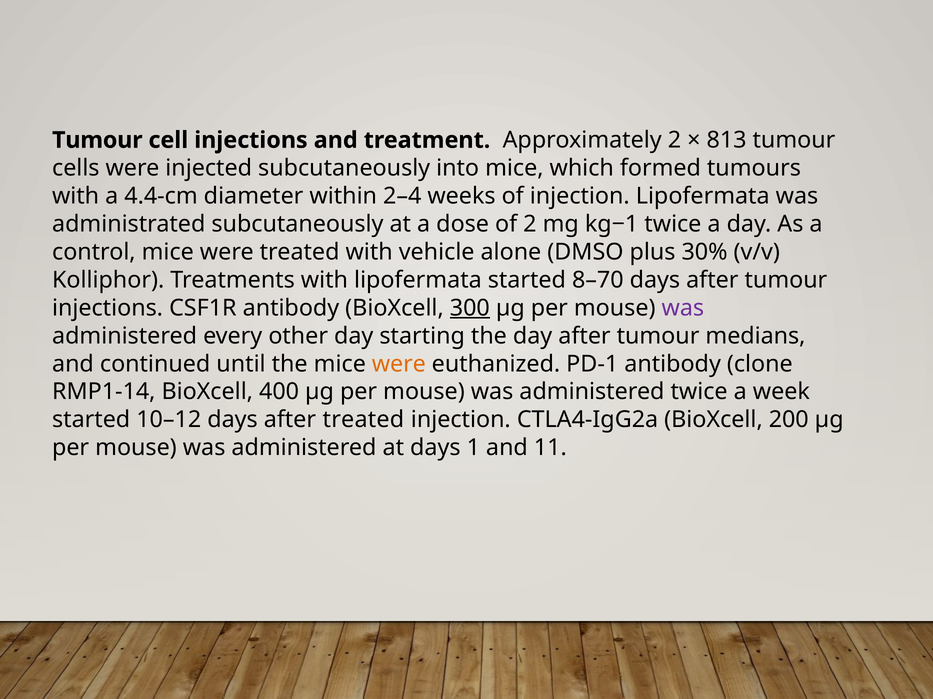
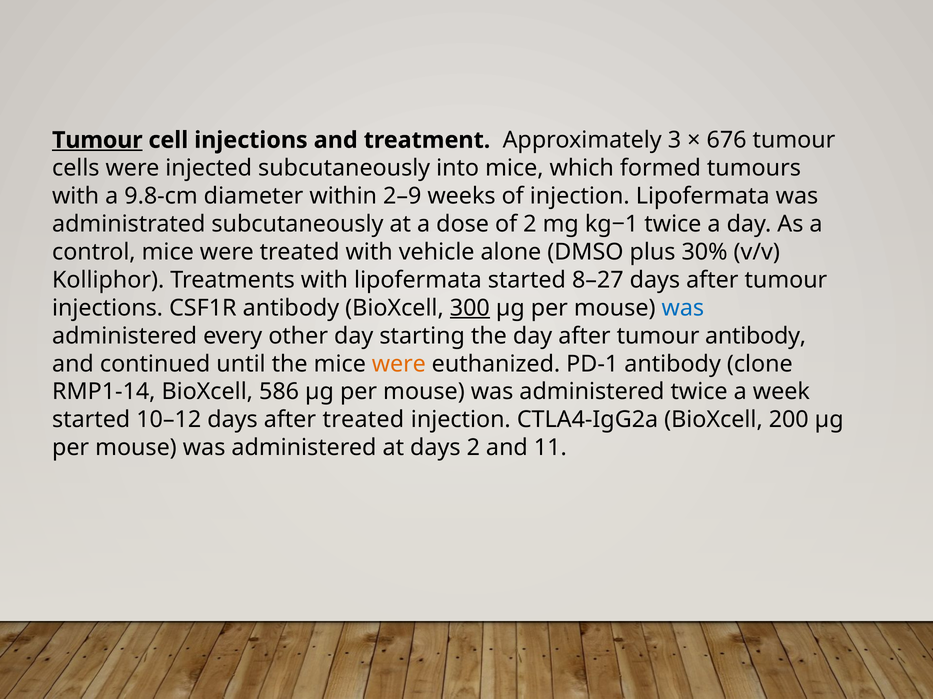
Tumour at (97, 140) underline: none -> present
Approximately 2: 2 -> 3
813: 813 -> 676
4.4-cm: 4.4-cm -> 9.8-cm
2–4: 2–4 -> 2–9
8–70: 8–70 -> 8–27
was at (683, 308) colour: purple -> blue
tumour medians: medians -> antibody
400: 400 -> 586
days 1: 1 -> 2
